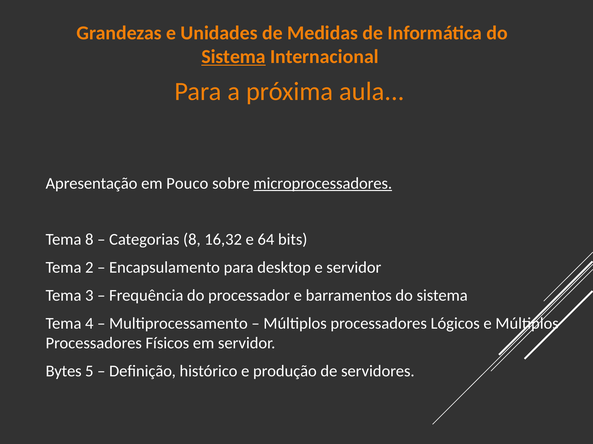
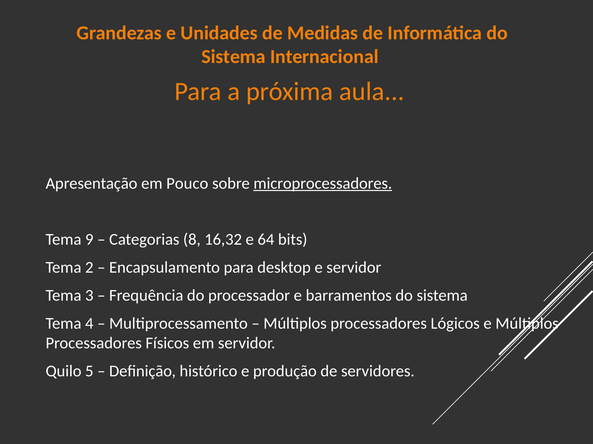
Sistema at (234, 57) underline: present -> none
Tema 8: 8 -> 9
Bytes: Bytes -> Quilo
